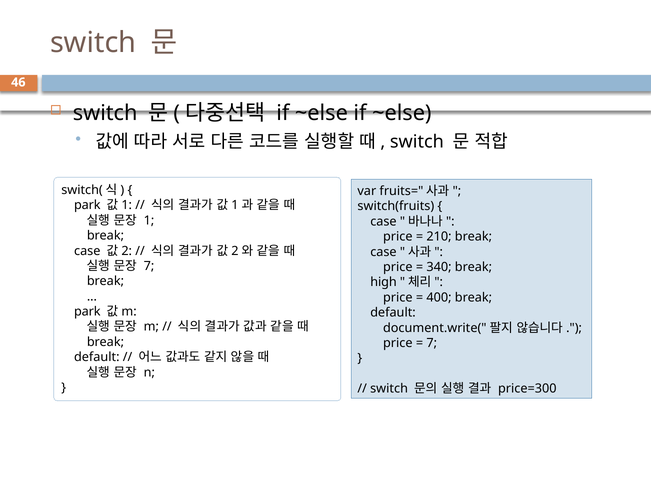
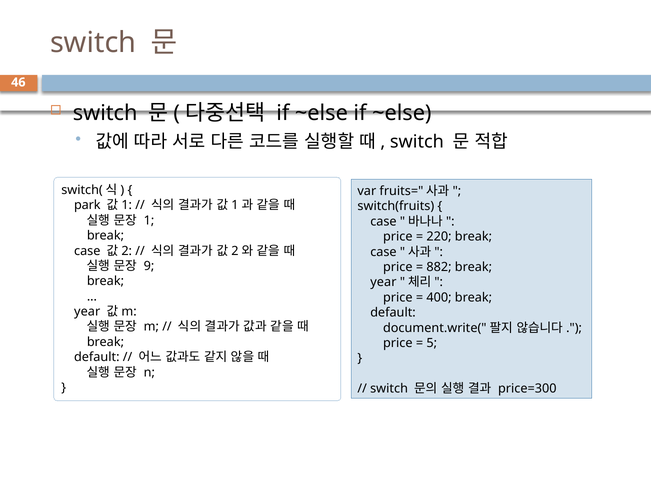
210: 210 -> 220
7 at (149, 266): 7 -> 9
340: 340 -> 882
high at (383, 282): high -> year
park at (87, 312): park -> year
7 at (432, 343): 7 -> 5
